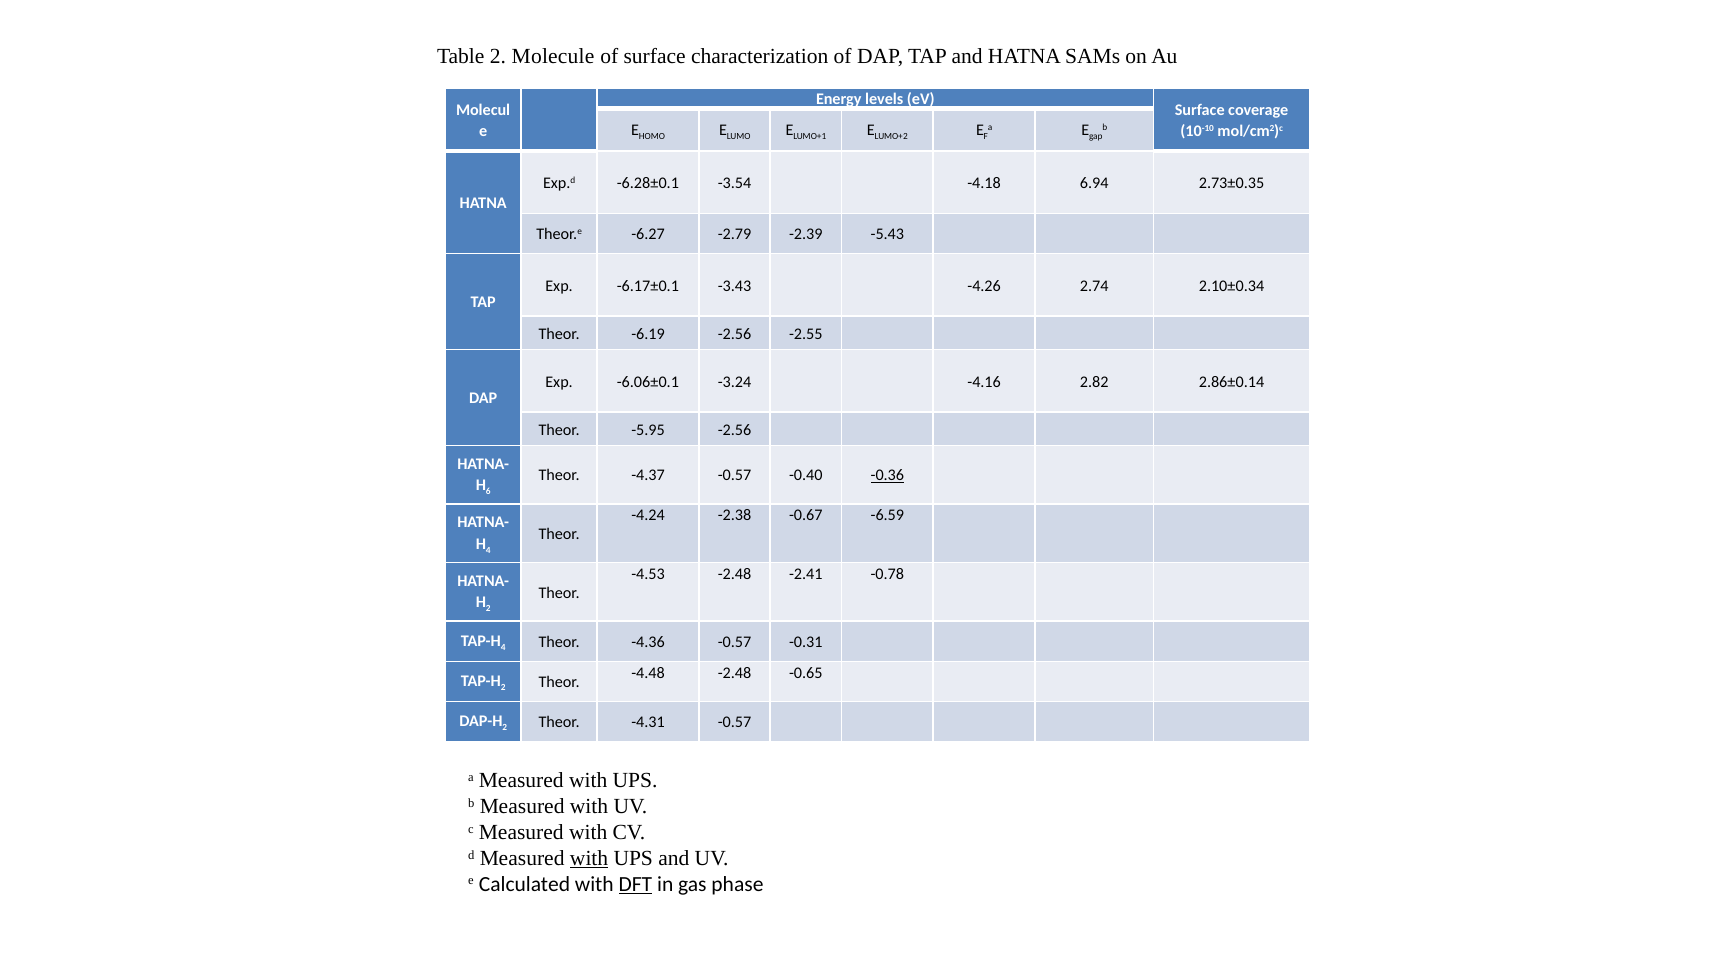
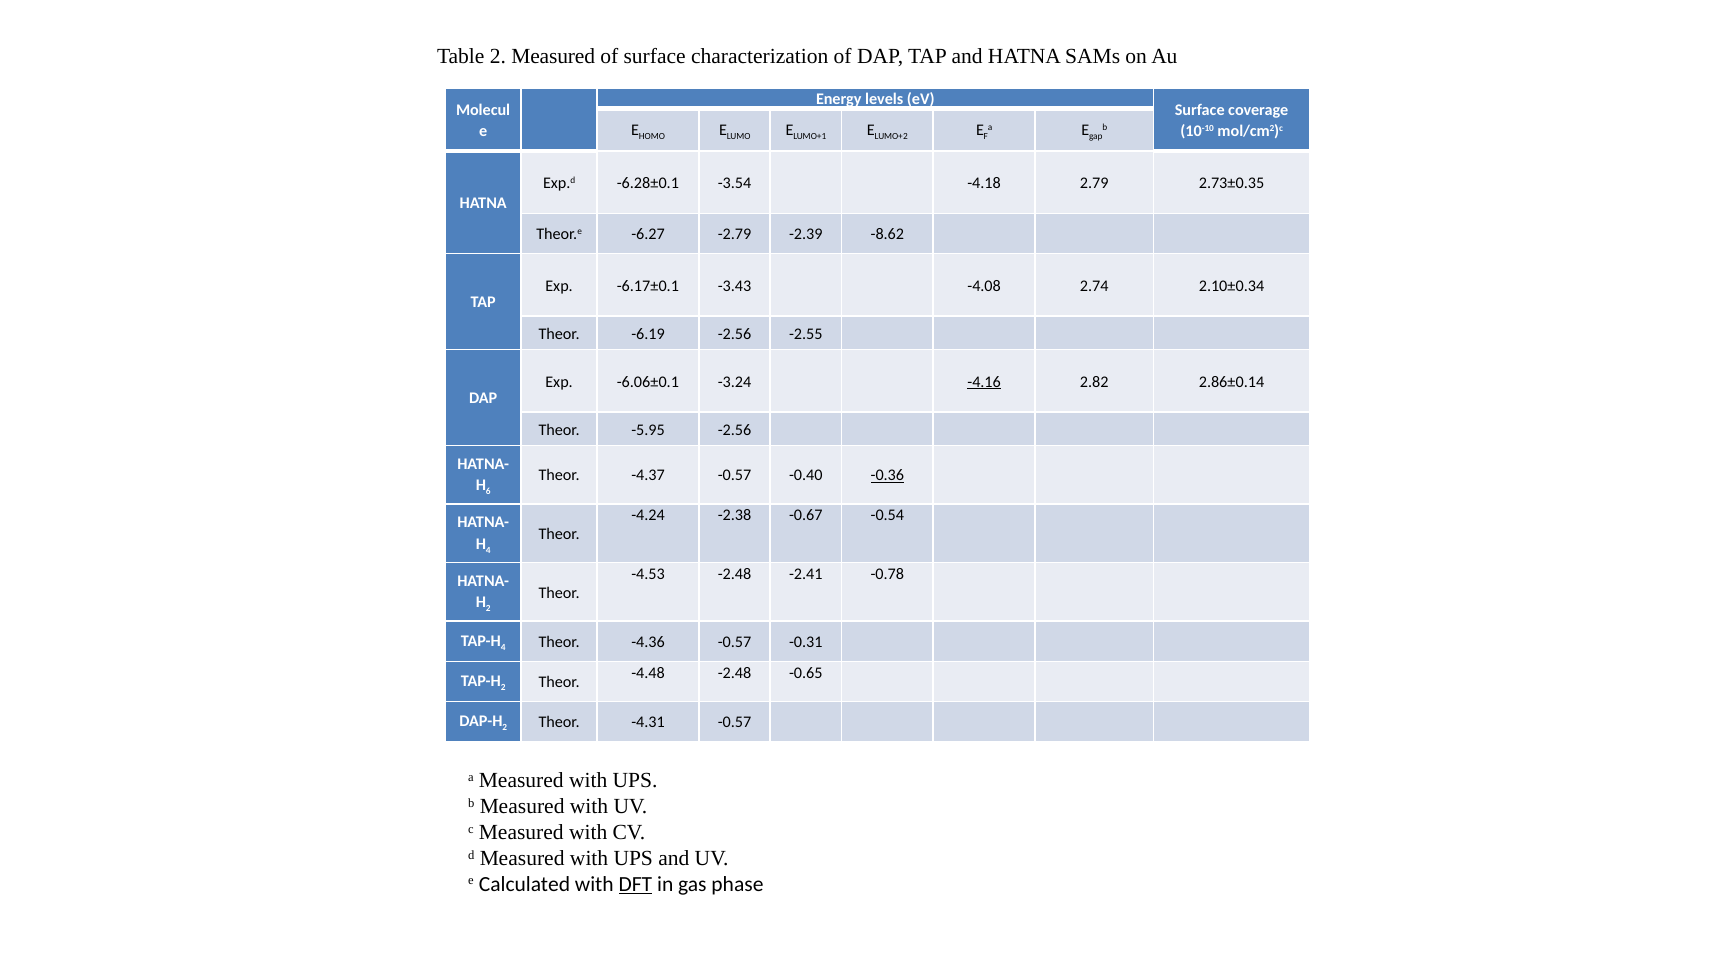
2 Molecule: Molecule -> Measured
6.94: 6.94 -> 2.79
-5.43: -5.43 -> -8.62
-4.26: -4.26 -> -4.08
-4.16 underline: none -> present
-6.59: -6.59 -> -0.54
with at (589, 858) underline: present -> none
